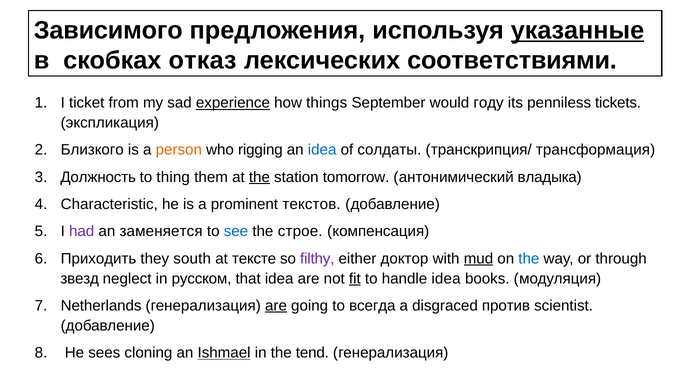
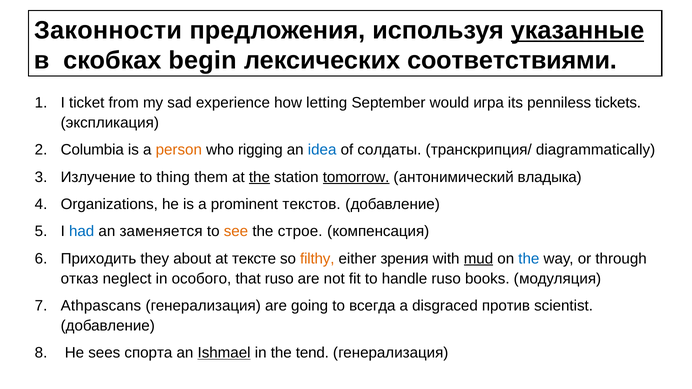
Зависимого: Зависимого -> Законности
отказ: отказ -> begin
experience underline: present -> none
things: things -> letting
году: году -> игра
Близкого: Близкого -> Columbia
трансформация: трансформация -> diagrammatically
Должность: Должность -> Излучение
tomorrow underline: none -> present
Characteristic: Characteristic -> Organizations
had colour: purple -> blue
see colour: blue -> orange
south: south -> about
filthy colour: purple -> orange
доктор: доктор -> зрения
звезд: звезд -> отказ
русском: русском -> особого
that idea: idea -> ruso
fit underline: present -> none
handle idea: idea -> ruso
Netherlands: Netherlands -> Athpascans
are at (276, 306) underline: present -> none
cloning: cloning -> спорта
